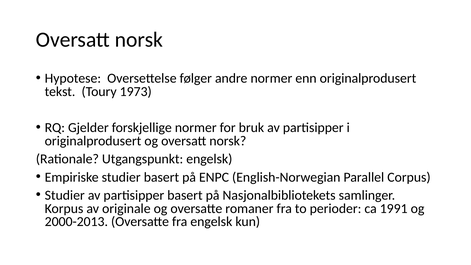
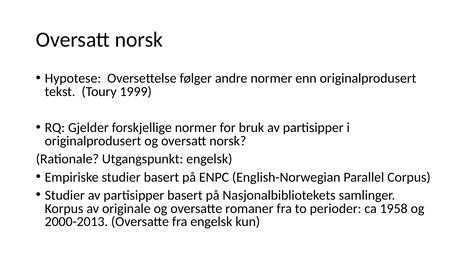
1973: 1973 -> 1999
1991: 1991 -> 1958
